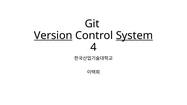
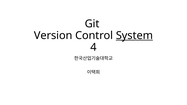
Version underline: present -> none
